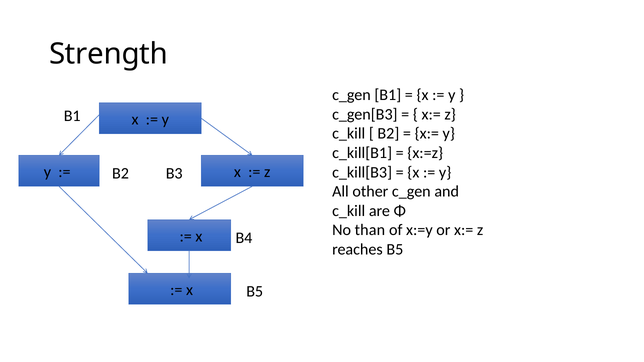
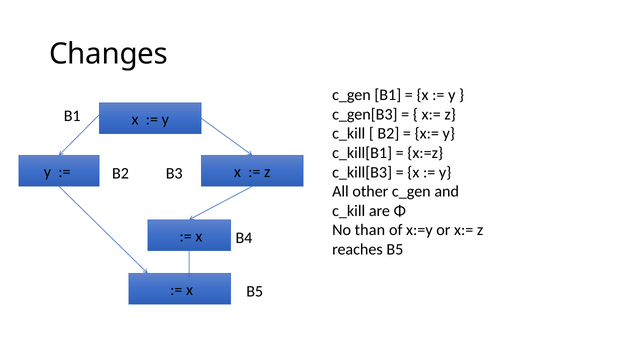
Strength: Strength -> Changes
